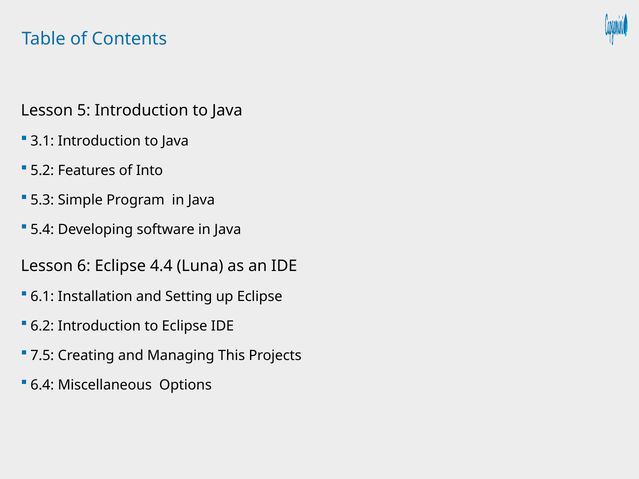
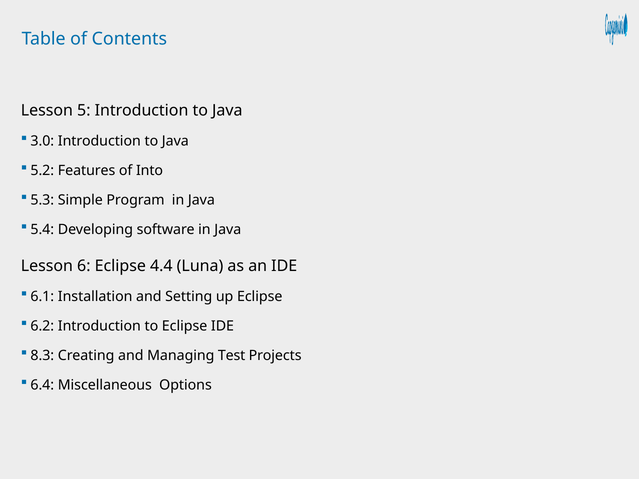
3.1: 3.1 -> 3.0
7.5: 7.5 -> 8.3
This: This -> Test
